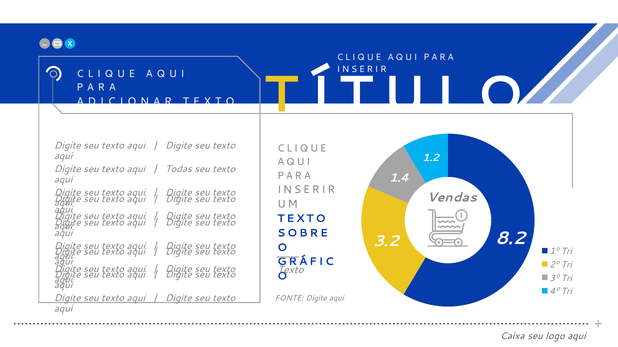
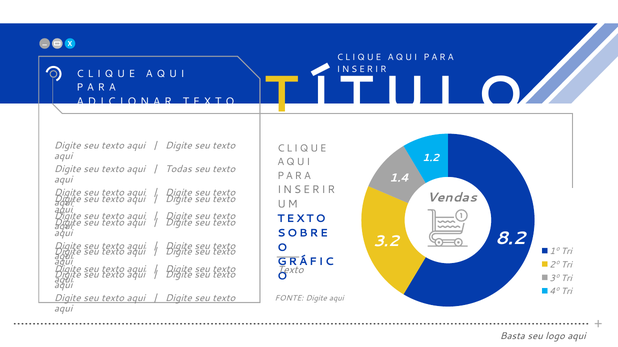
Caixa: Caixa -> Basta
